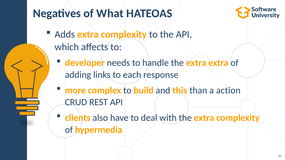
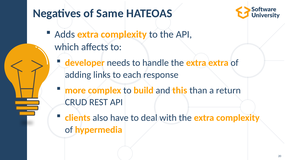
What: What -> Same
action: action -> return
